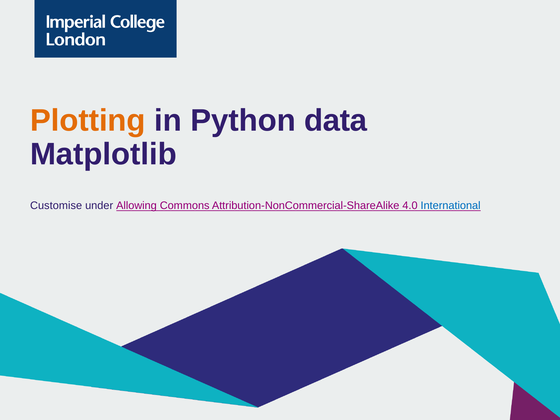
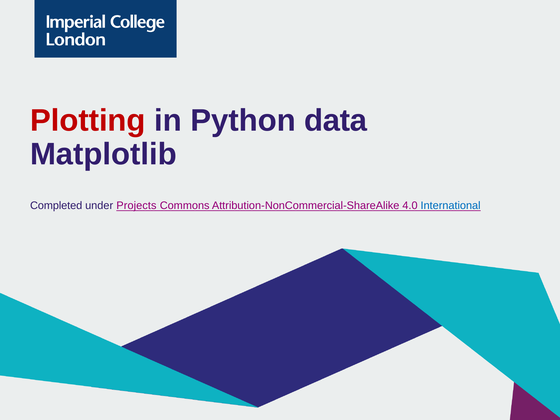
Plotting colour: orange -> red
Customise: Customise -> Completed
Allowing: Allowing -> Projects
